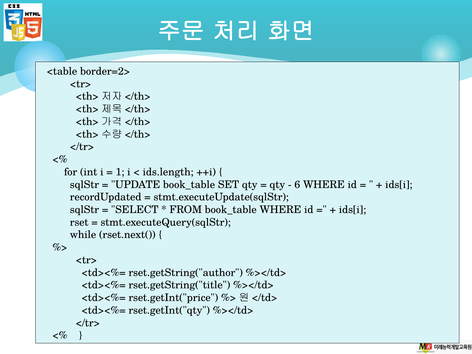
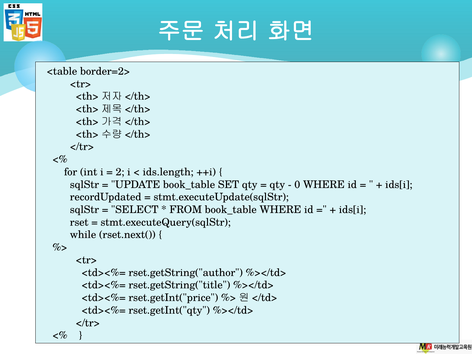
1: 1 -> 2
6: 6 -> 0
